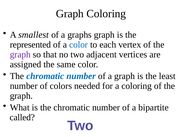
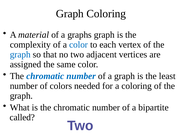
smallest: smallest -> material
represented: represented -> complexity
graph at (20, 54) colour: purple -> blue
